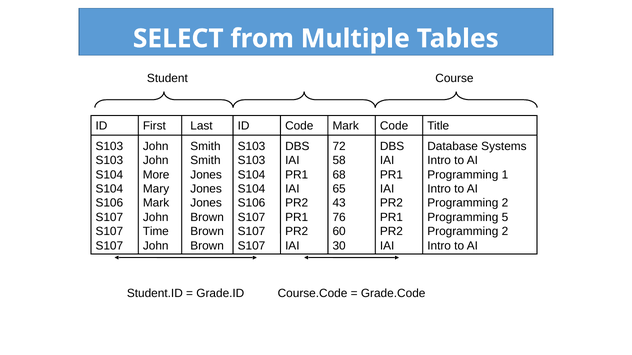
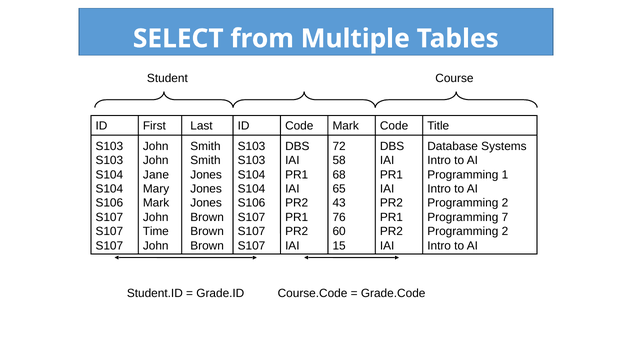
More: More -> Jane
5: 5 -> 7
30: 30 -> 15
